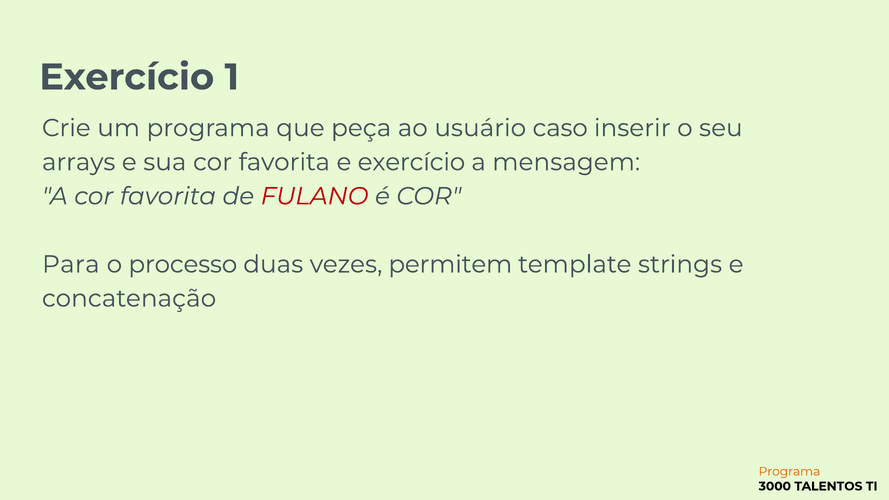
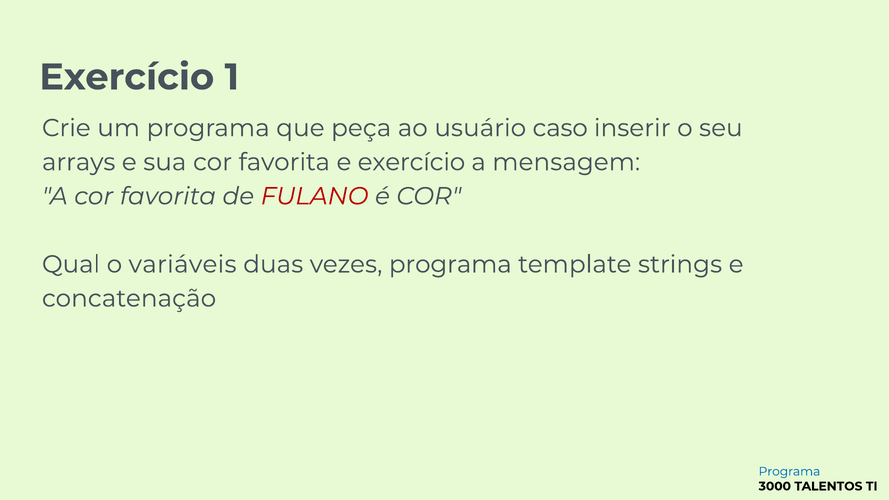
Para: Para -> Qual
processo: processo -> variáveis
vezes permitem: permitem -> programa
Programa at (789, 472) colour: orange -> blue
